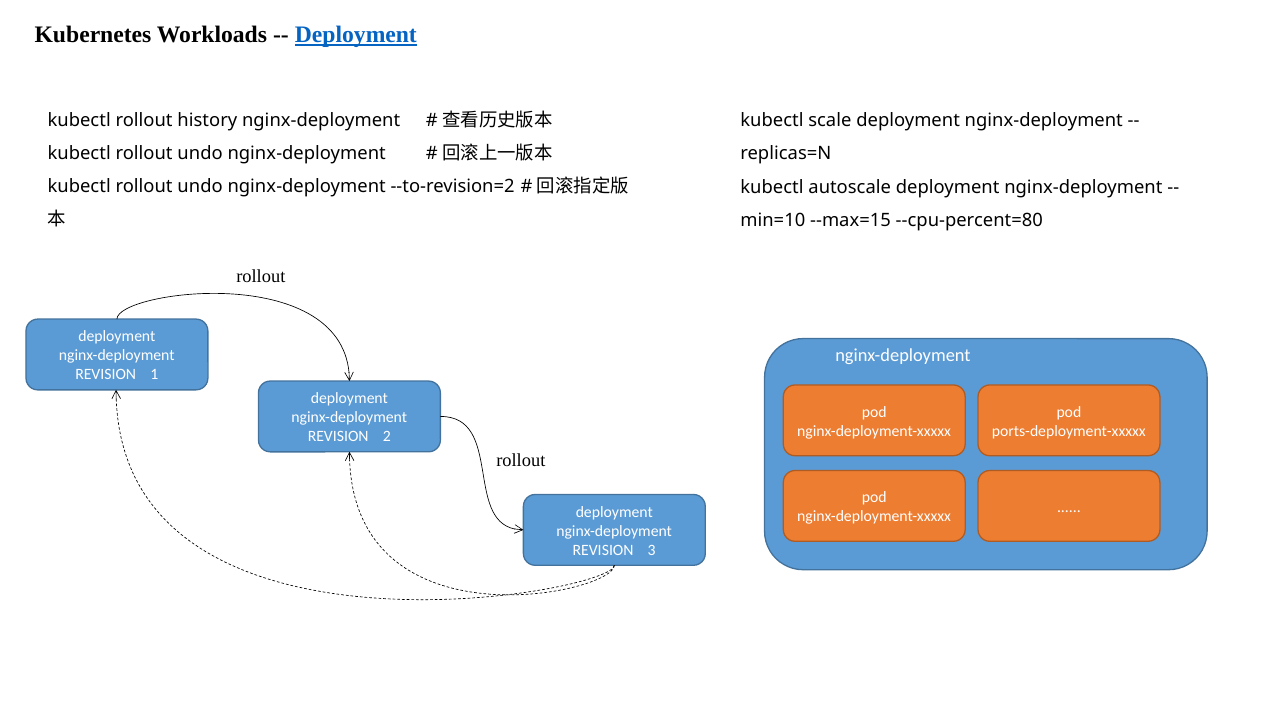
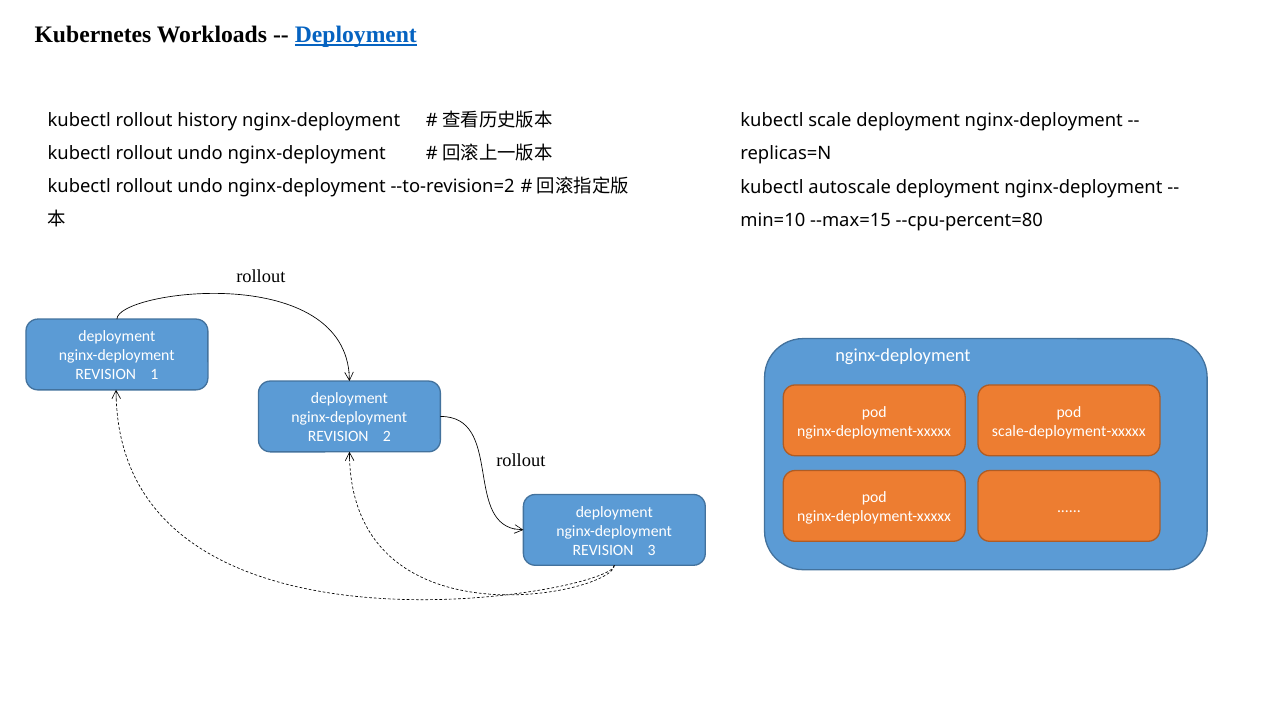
ports-deployment-xxxxx: ports-deployment-xxxxx -> scale-deployment-xxxxx
